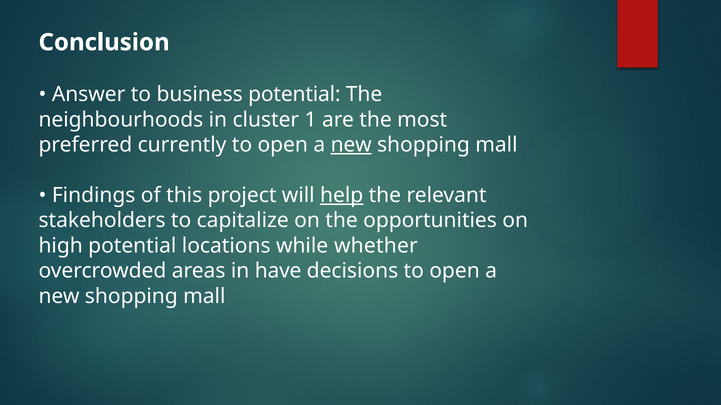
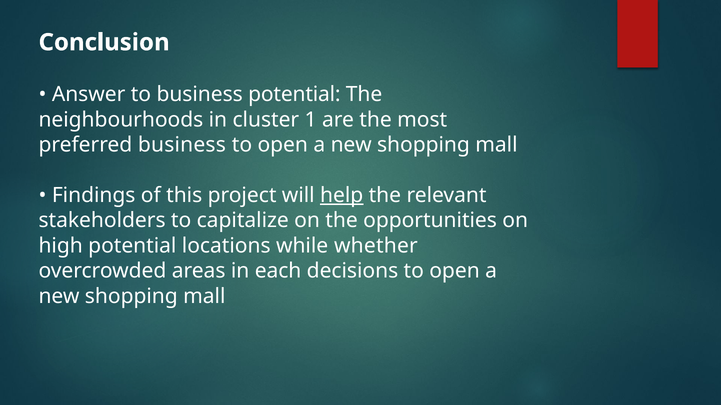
preferred currently: currently -> business
new at (351, 145) underline: present -> none
have: have -> each
